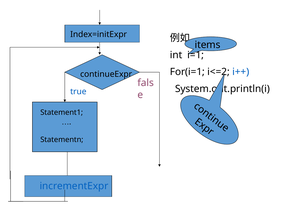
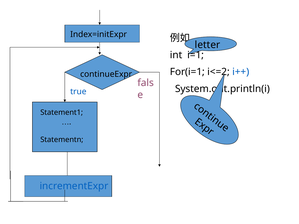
items: items -> letter
